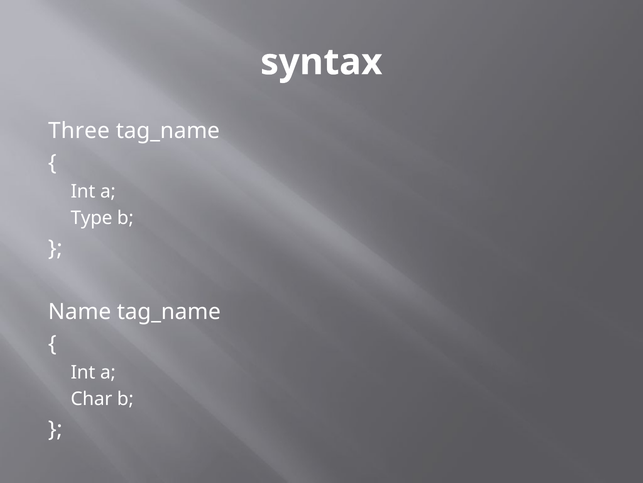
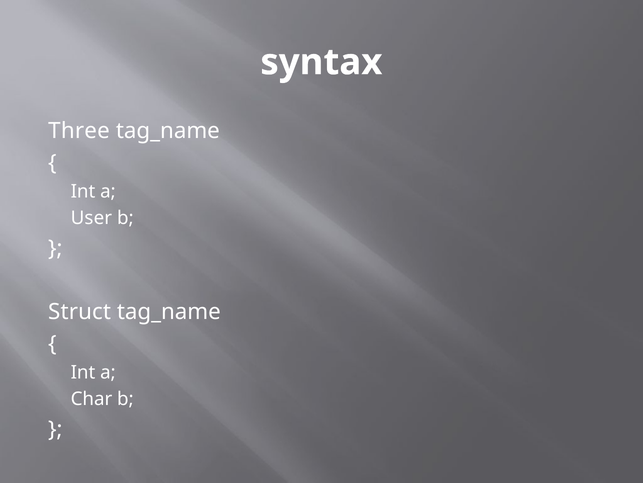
Type: Type -> User
Name: Name -> Struct
